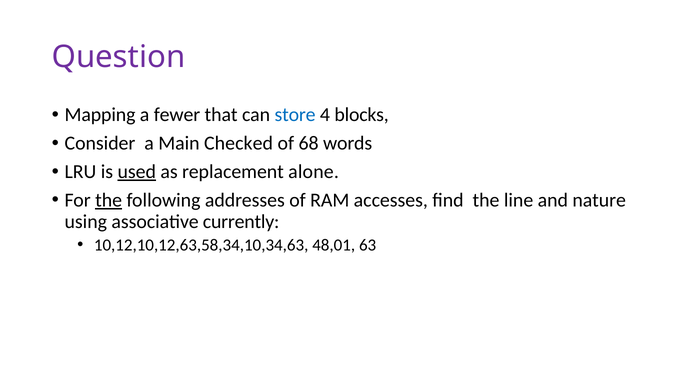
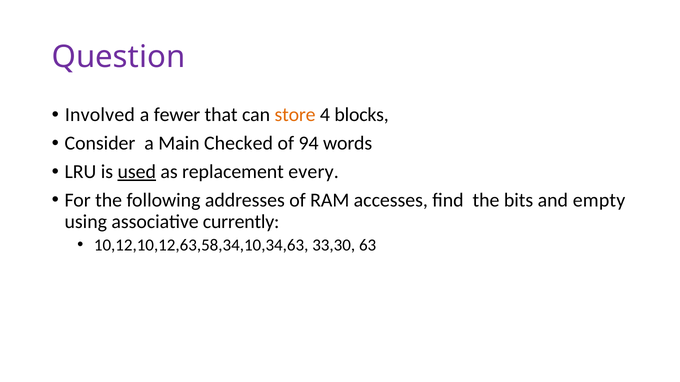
Mapping: Mapping -> Involved
store colour: blue -> orange
68: 68 -> 94
alone: alone -> every
the at (109, 201) underline: present -> none
line: line -> bits
nature: nature -> empty
48,01: 48,01 -> 33,30
